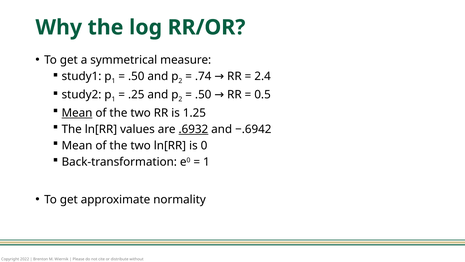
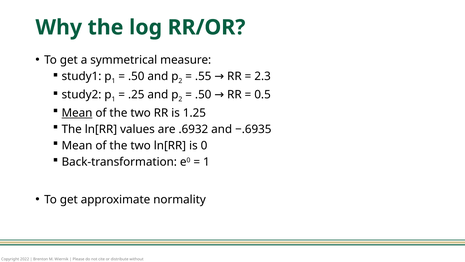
.74: .74 -> .55
2.4: 2.4 -> 2.3
.6932 underline: present -> none
−.6942: −.6942 -> −.6935
